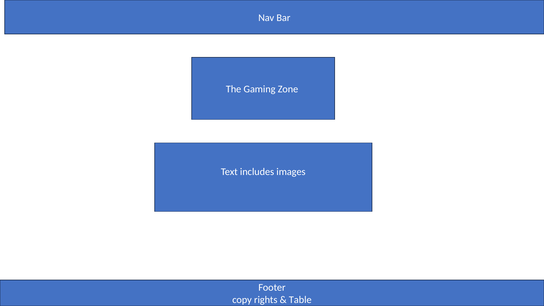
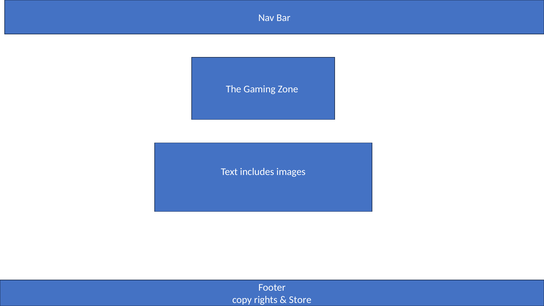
Table: Table -> Store
